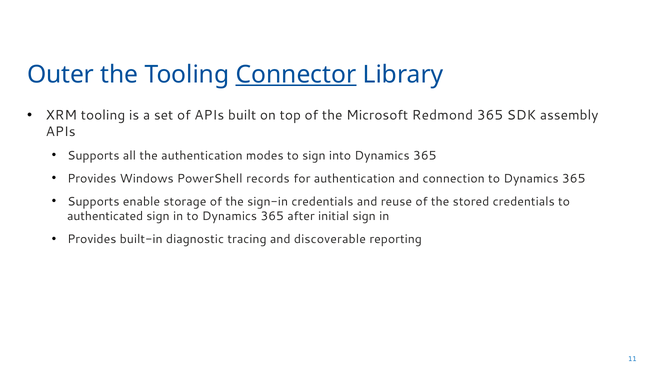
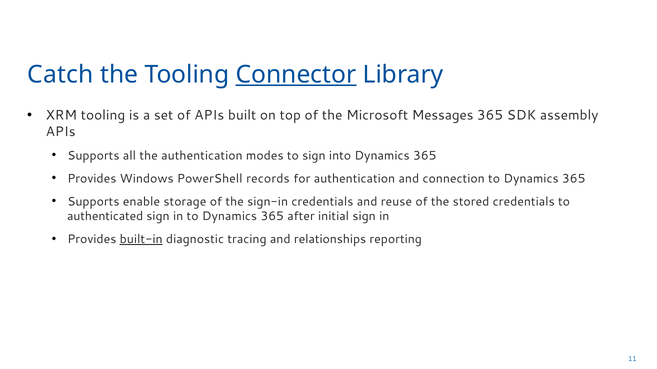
Outer: Outer -> Catch
Redmond: Redmond -> Messages
built-in underline: none -> present
discoverable: discoverable -> relationships
